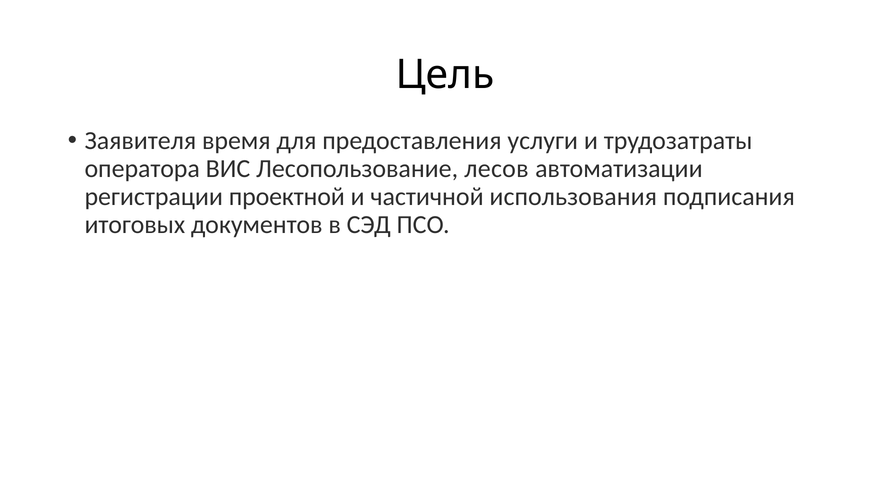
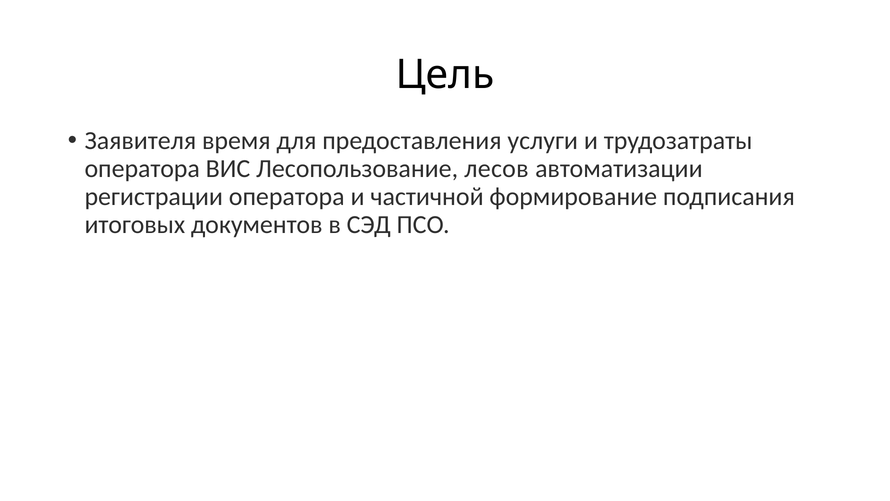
регистрации проектной: проектной -> оператора
использования: использования -> формирование
